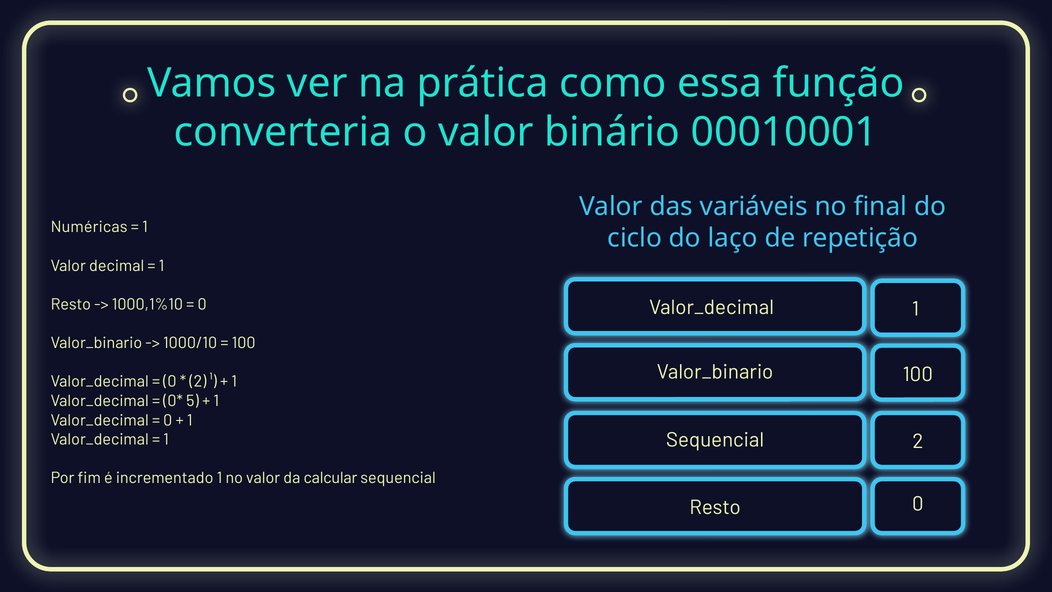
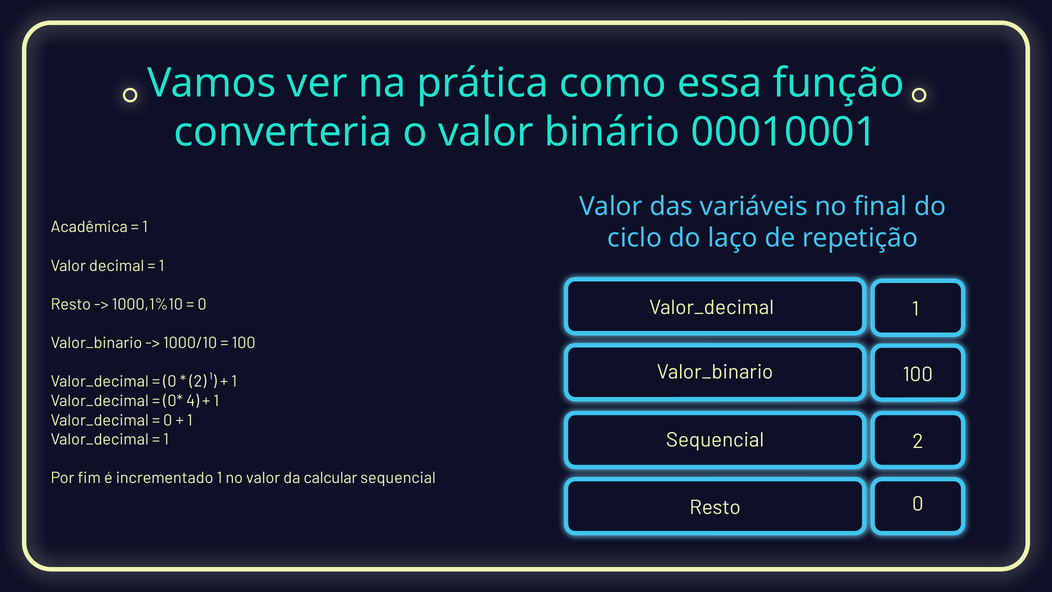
Numéricas: Numéricas -> Acadêmica
5: 5 -> 4
